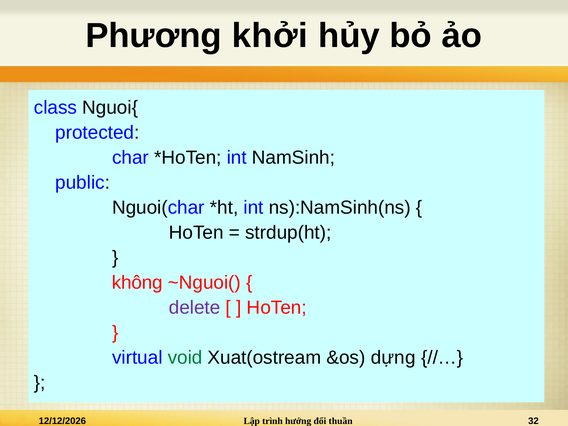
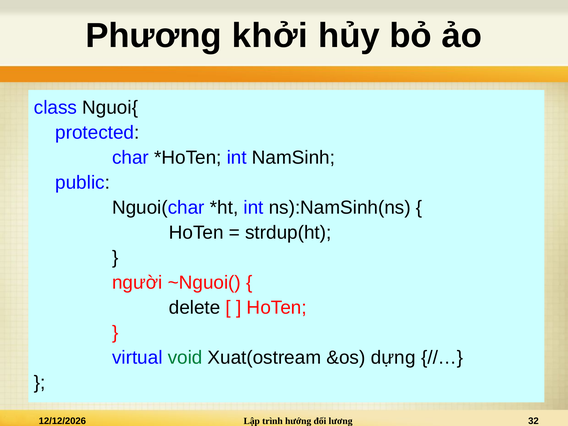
không: không -> người
delete colour: purple -> black
thuần: thuần -> lương
